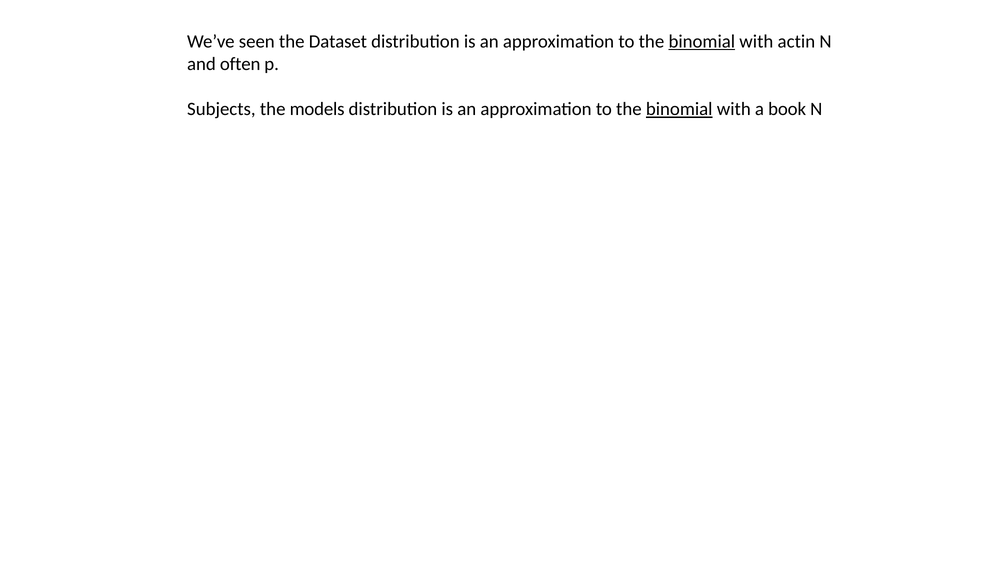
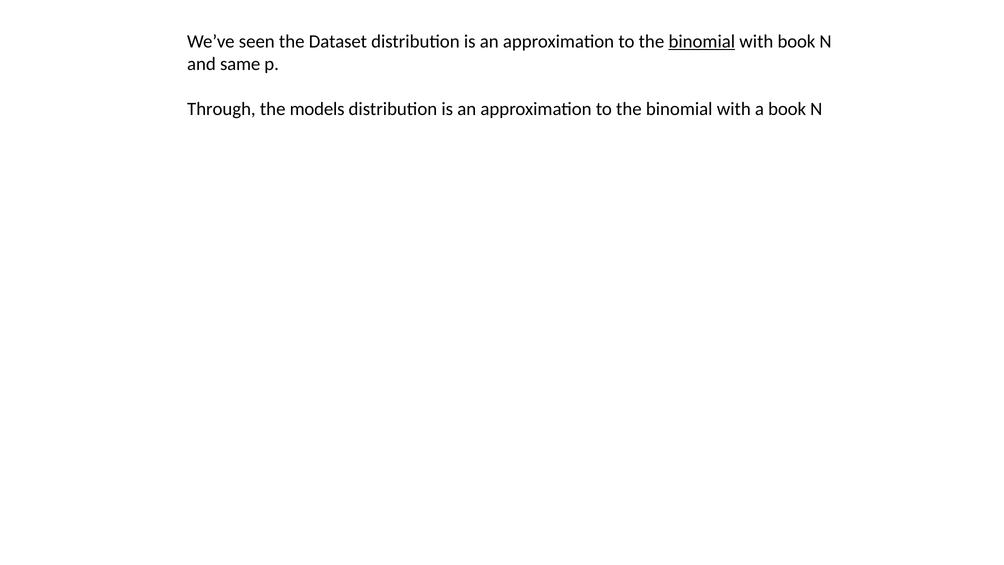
with actin: actin -> book
often: often -> same
Subjects: Subjects -> Through
binomial at (679, 109) underline: present -> none
